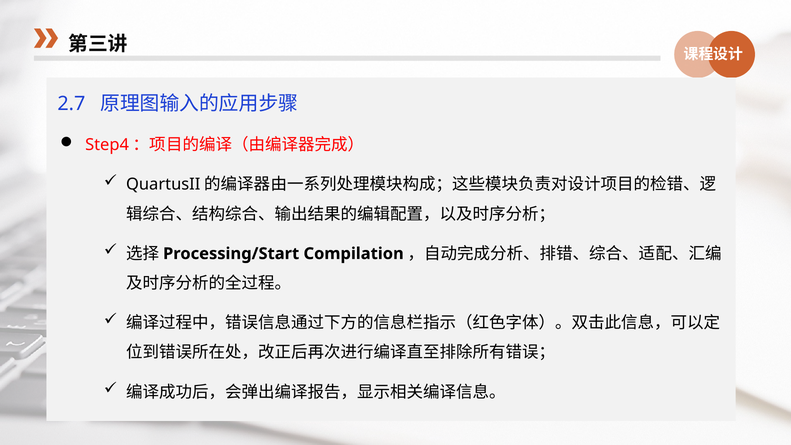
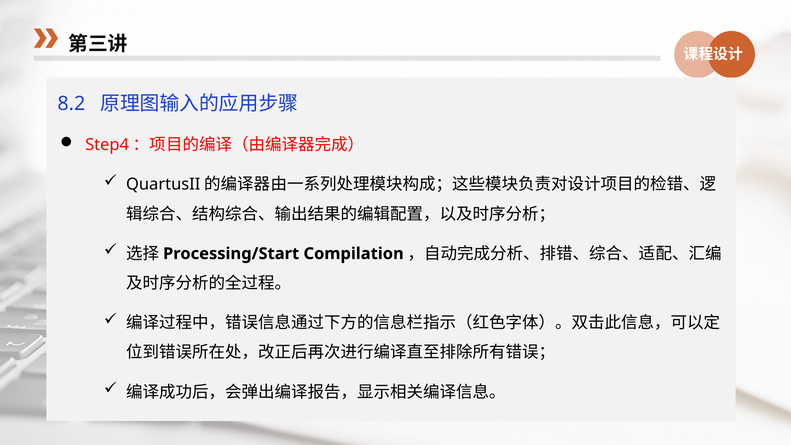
2.7: 2.7 -> 8.2
